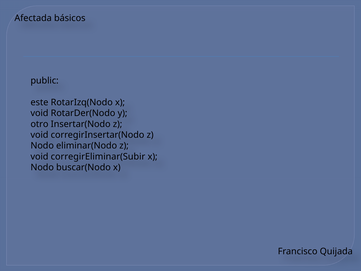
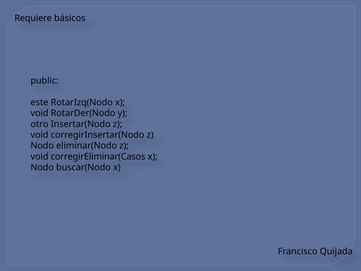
Afectada: Afectada -> Requiere
corregirEliminar(Subir: corregirEliminar(Subir -> corregirEliminar(Casos
